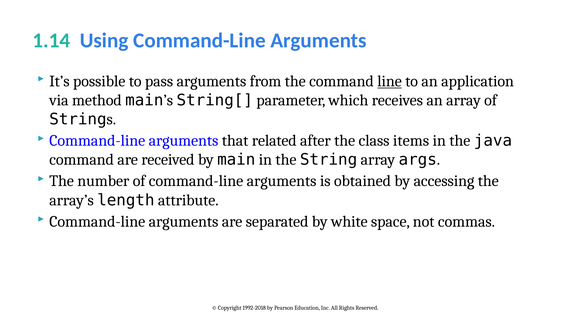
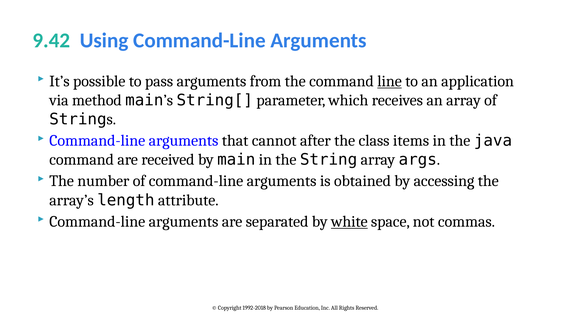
1.14: 1.14 -> 9.42
related: related -> cannot
white underline: none -> present
